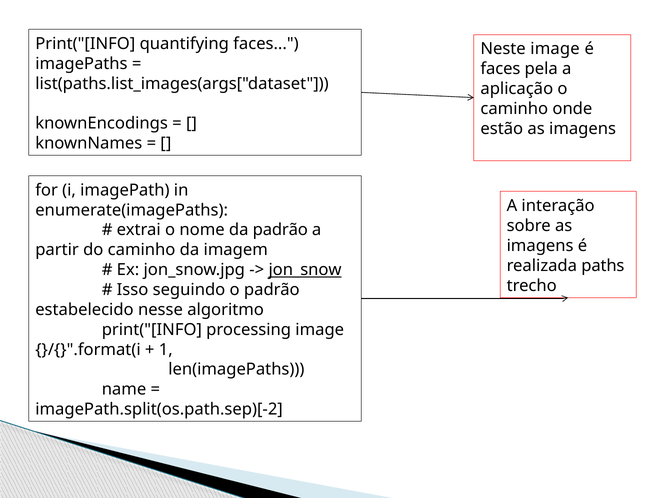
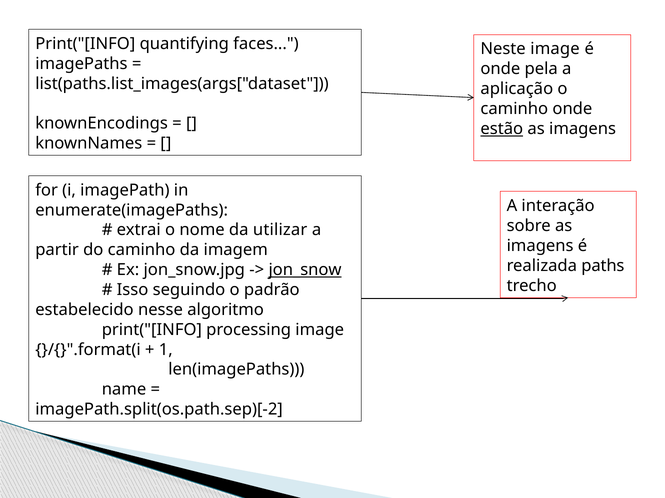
faces at (500, 69): faces -> onde
estão underline: none -> present
da padrão: padrão -> utilizar
